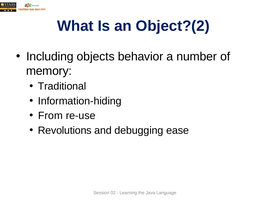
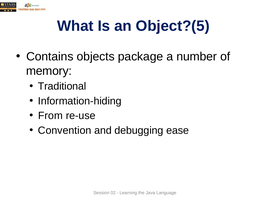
Object?(2: Object?(2 -> Object?(5
Including: Including -> Contains
behavior: behavior -> package
Revolutions: Revolutions -> Convention
